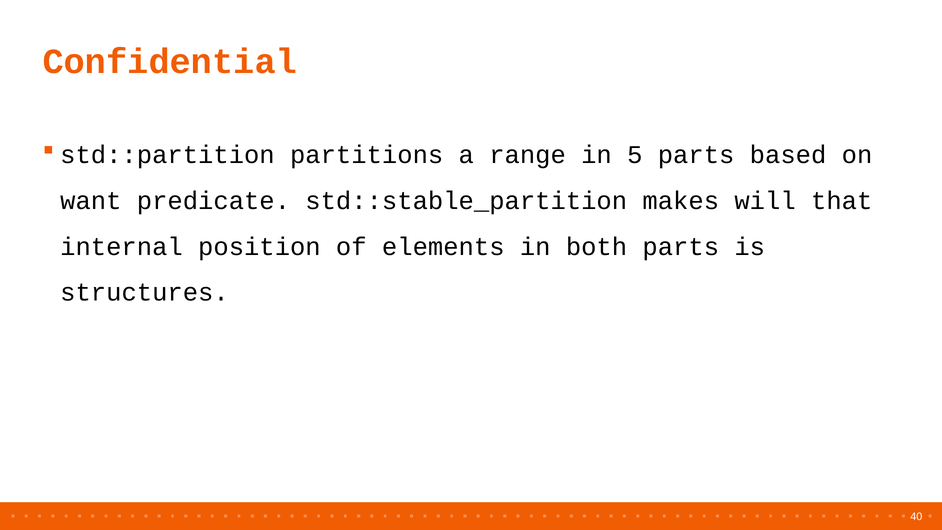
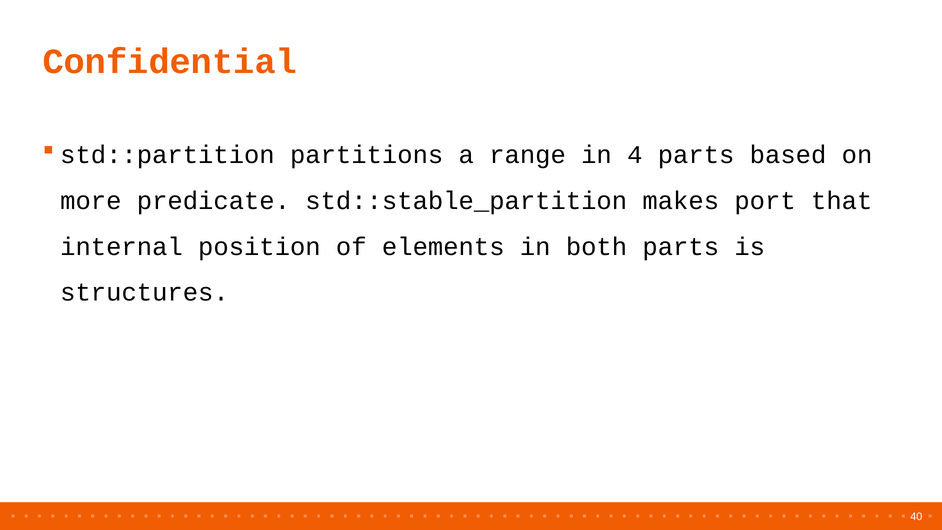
5: 5 -> 4
want: want -> more
will: will -> port
